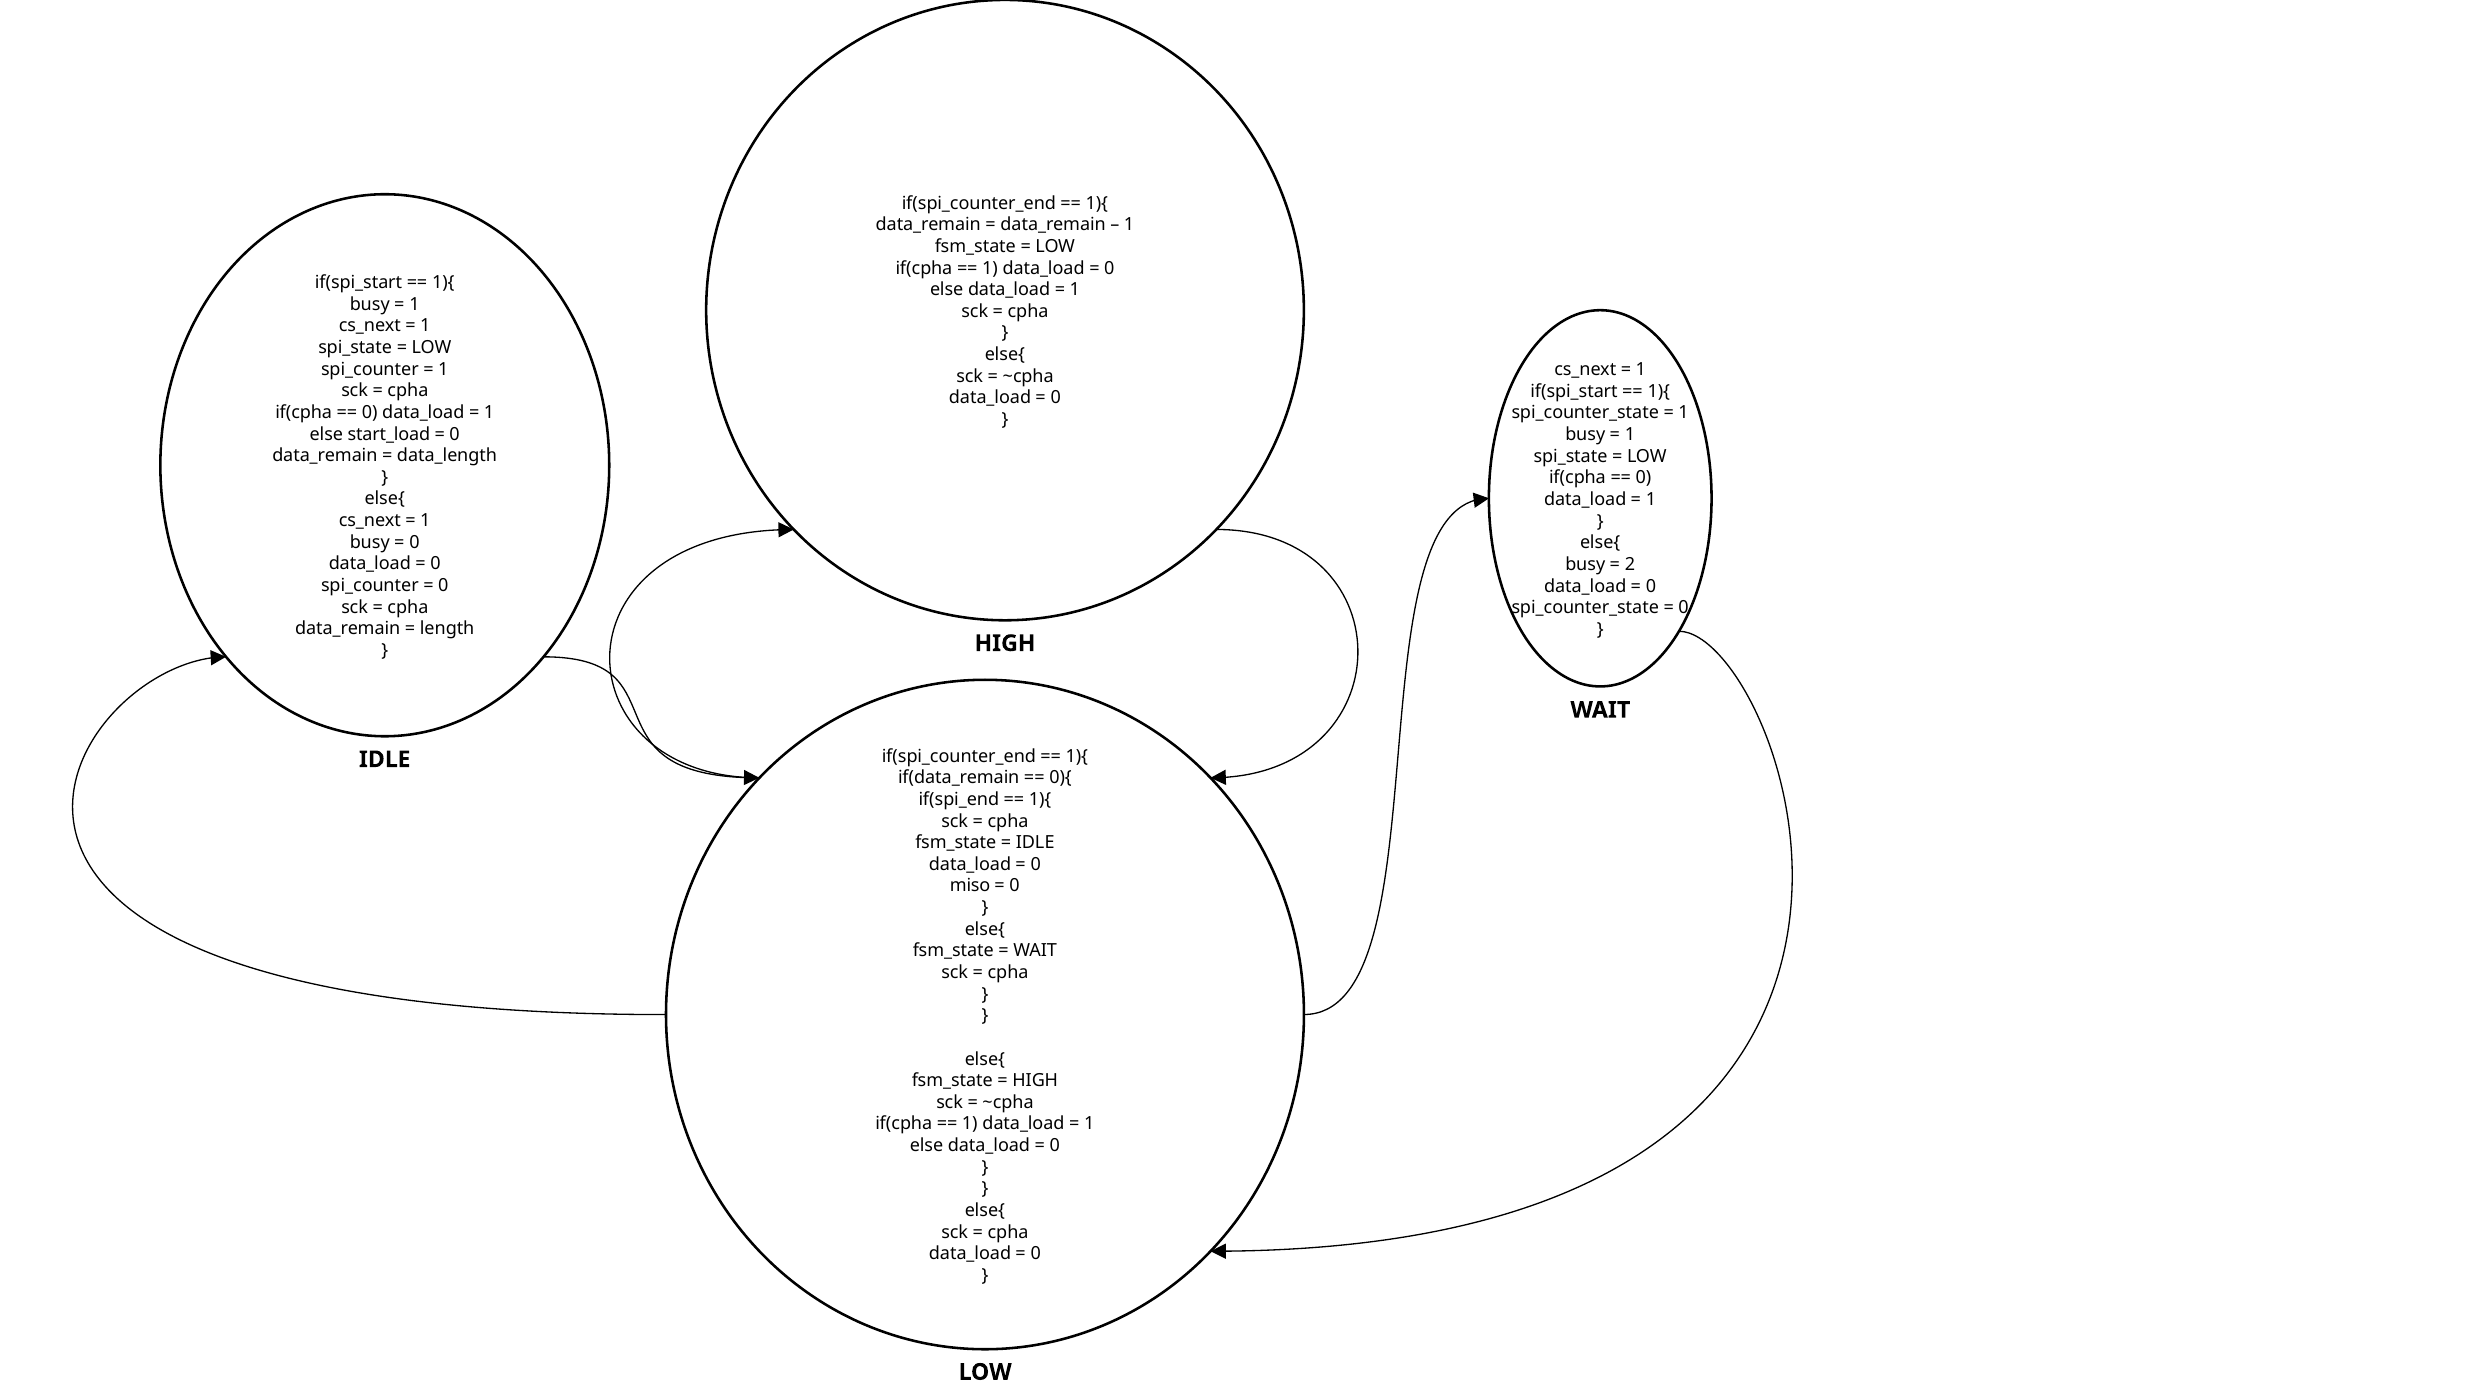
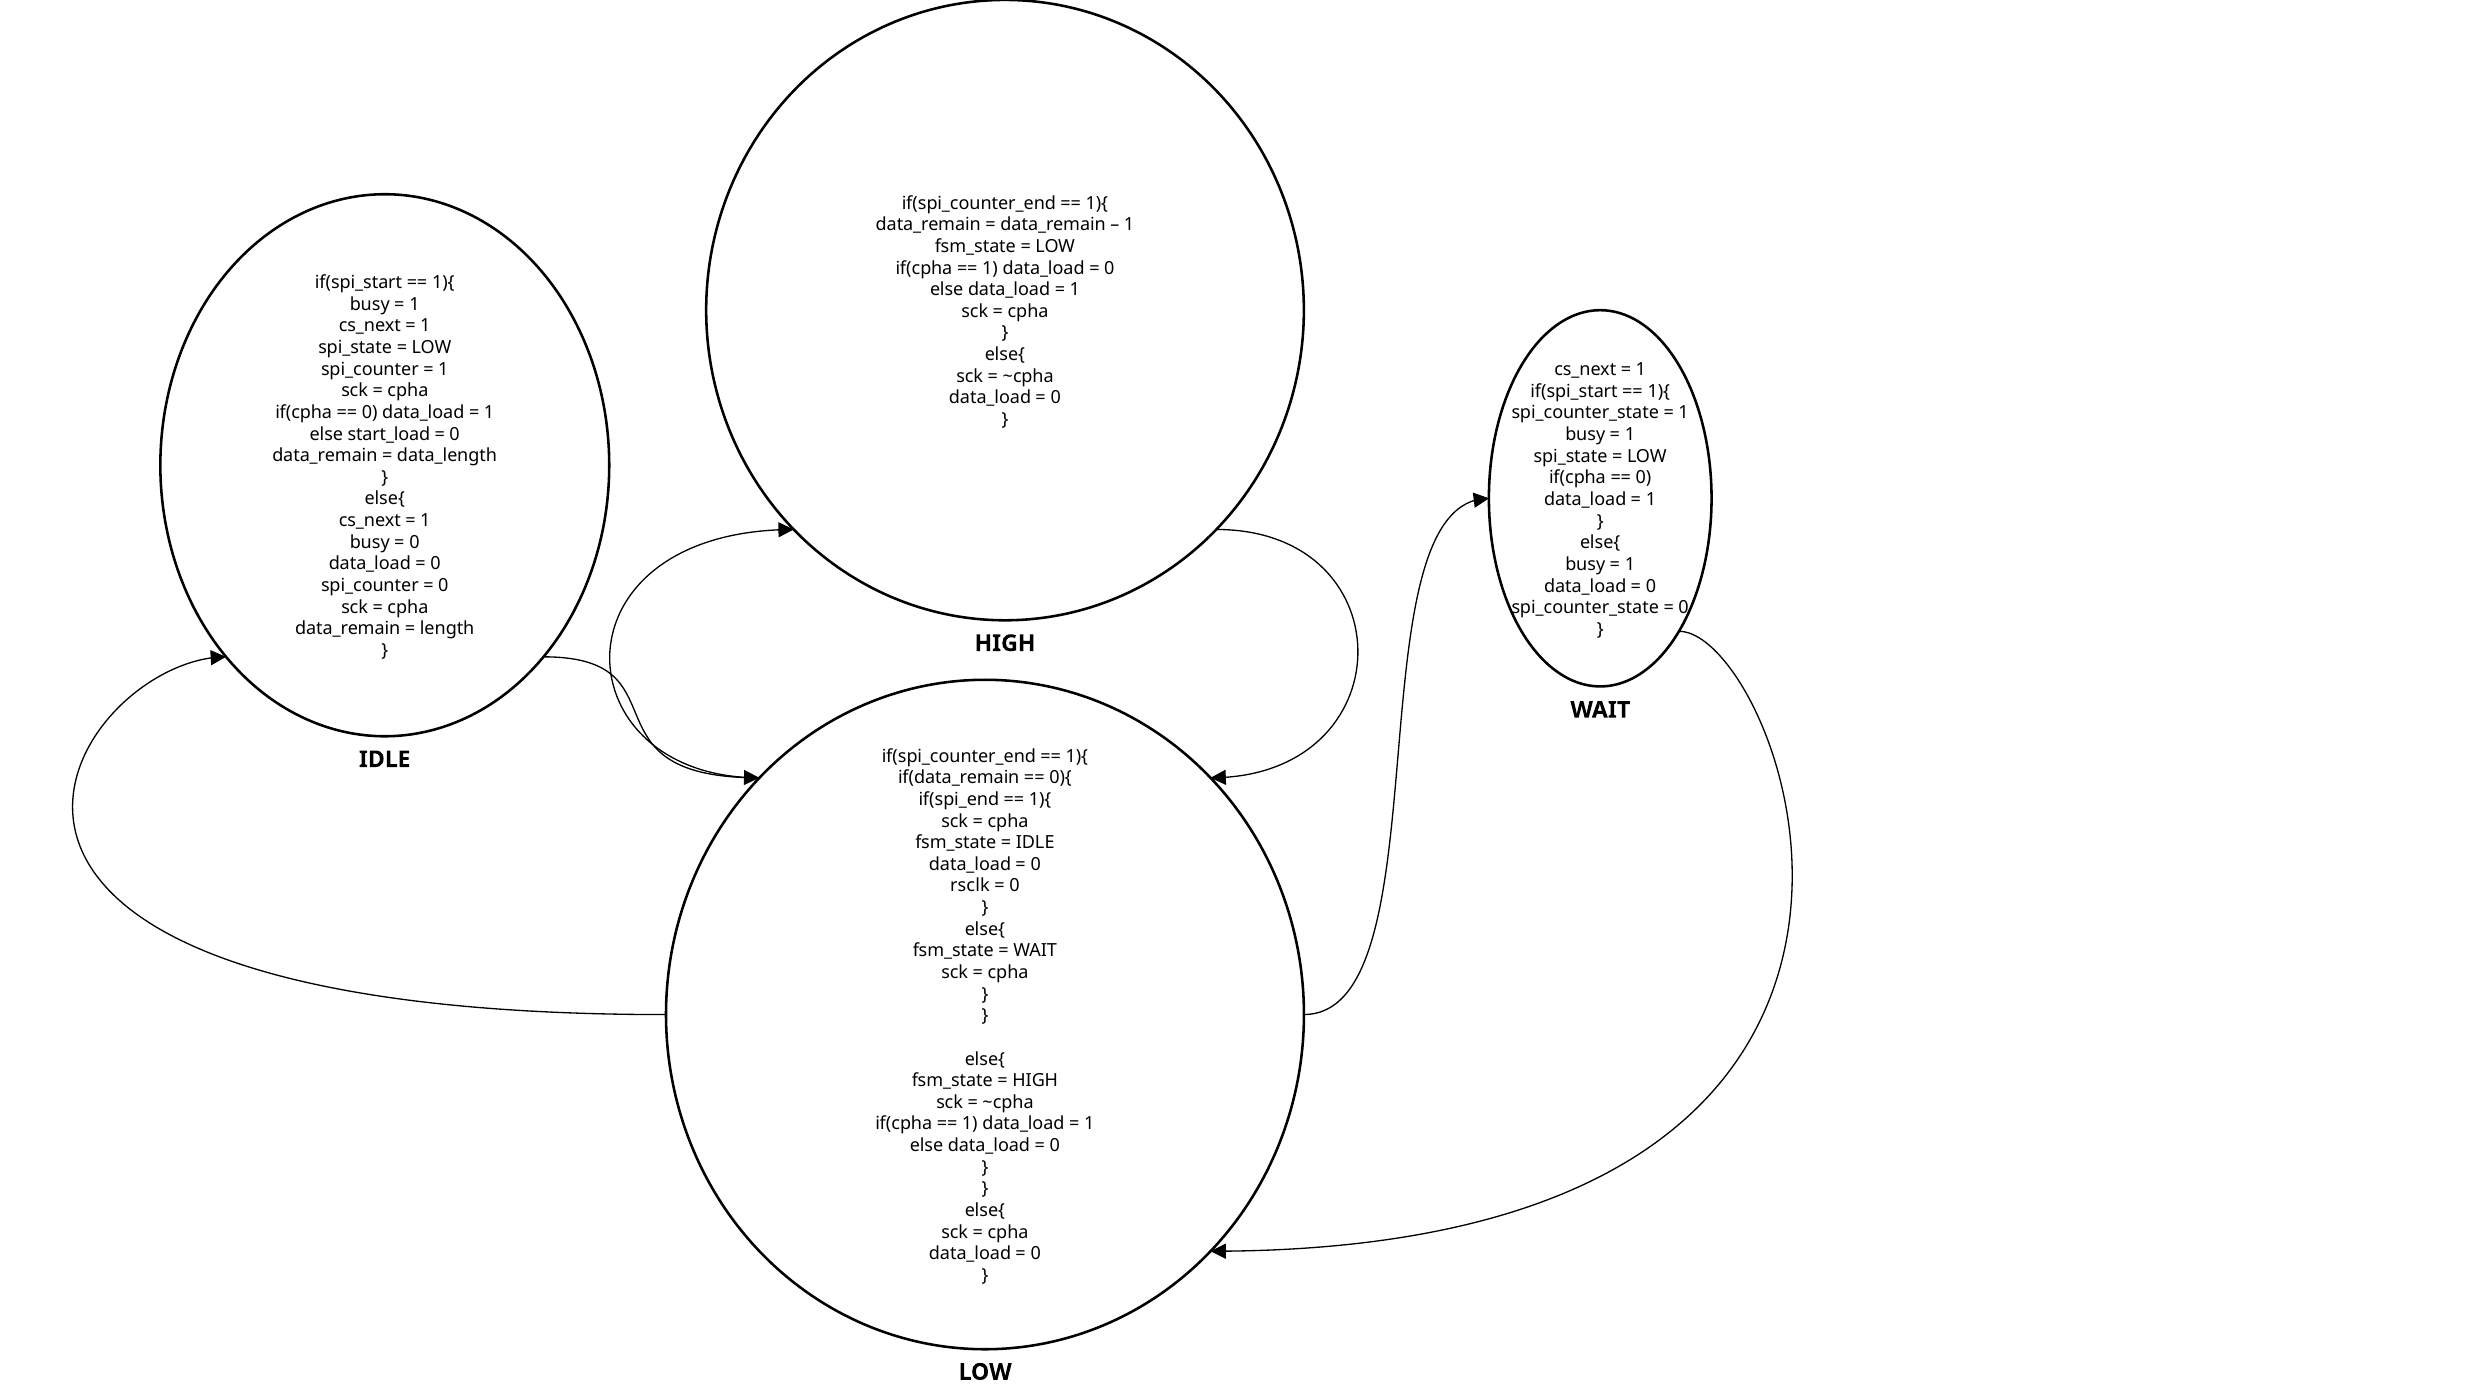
2 at (1630, 564): 2 -> 1
miso: miso -> rsclk
